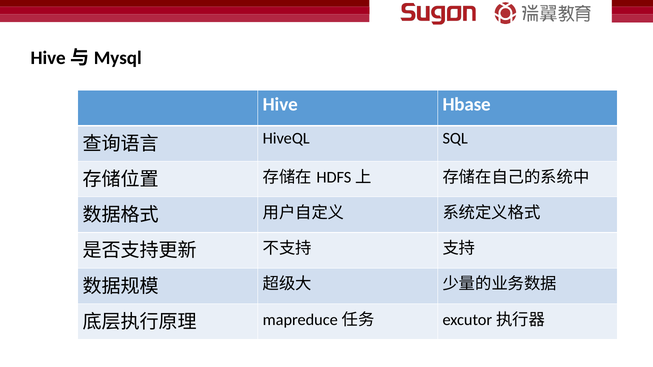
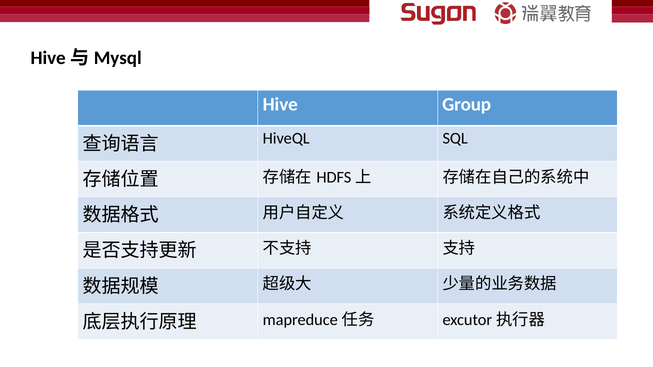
Hbase: Hbase -> Group
